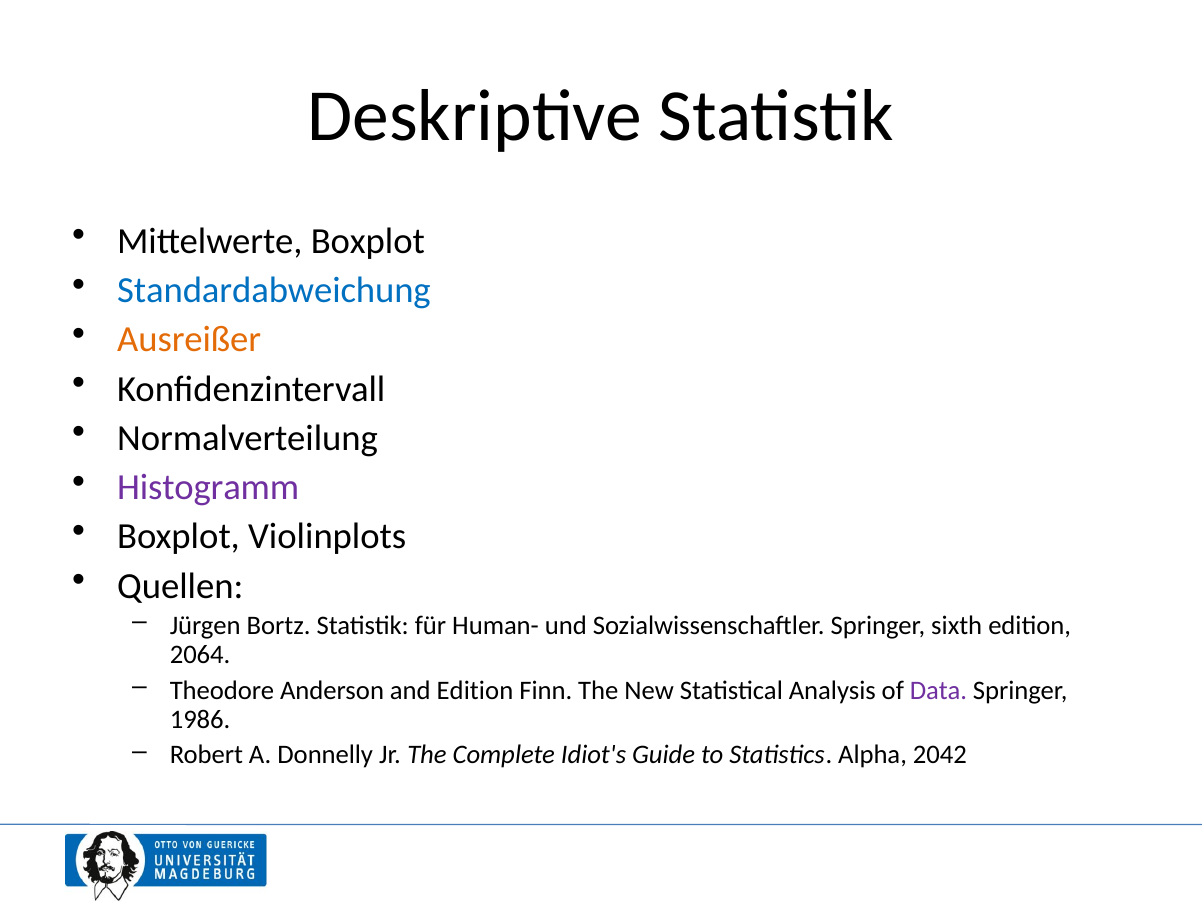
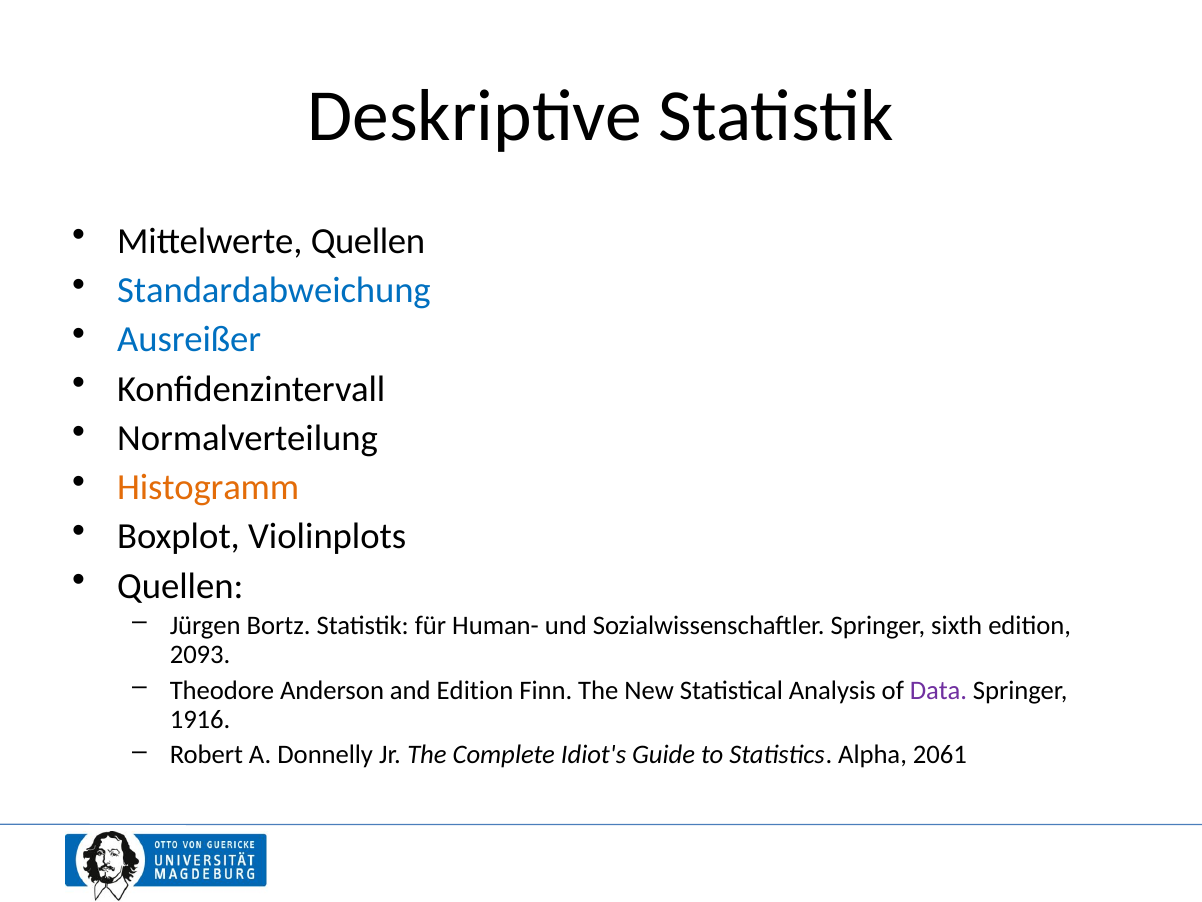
Mittelwerte Boxplot: Boxplot -> Quellen
Ausreißer colour: orange -> blue
Histogramm colour: purple -> orange
2064: 2064 -> 2093
1986: 1986 -> 1916
2042: 2042 -> 2061
